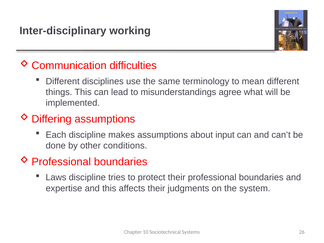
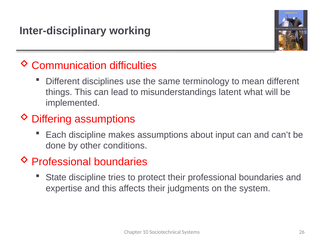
agree: agree -> latent
Laws: Laws -> State
